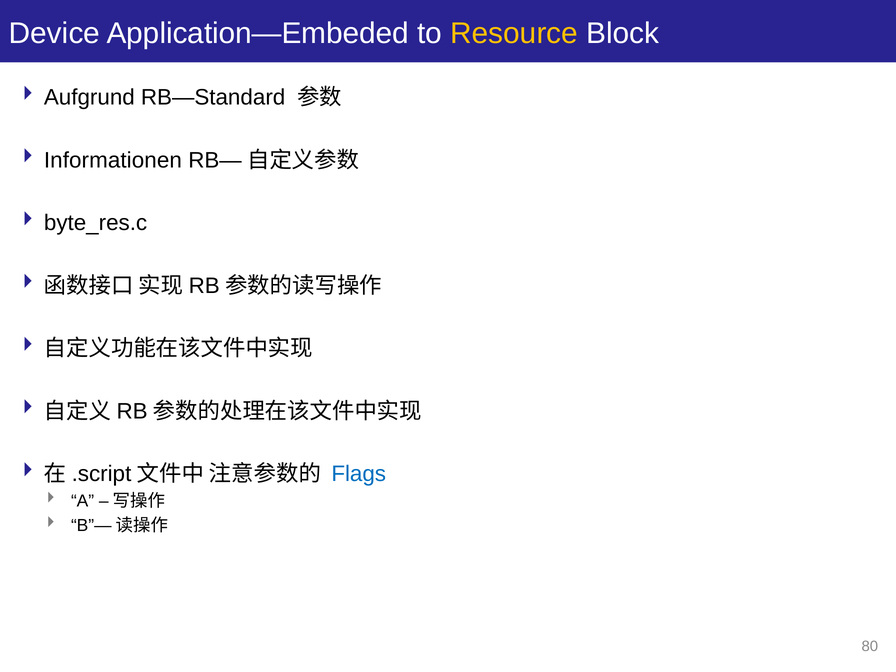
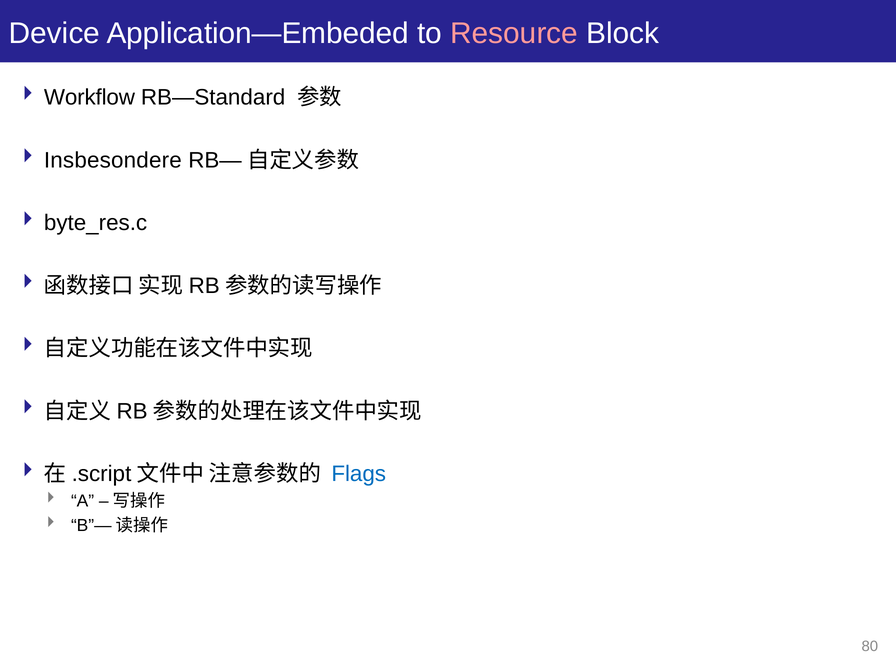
Resource colour: yellow -> pink
Aufgrund: Aufgrund -> Workflow
Informationen: Informationen -> Insbesondere
